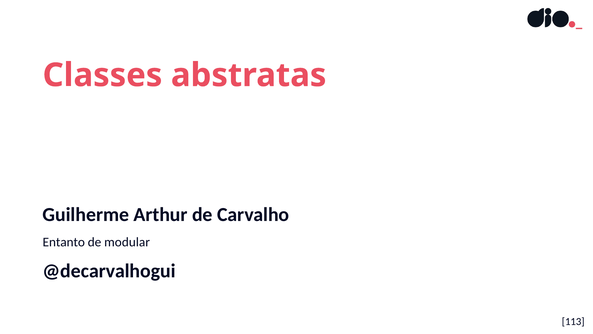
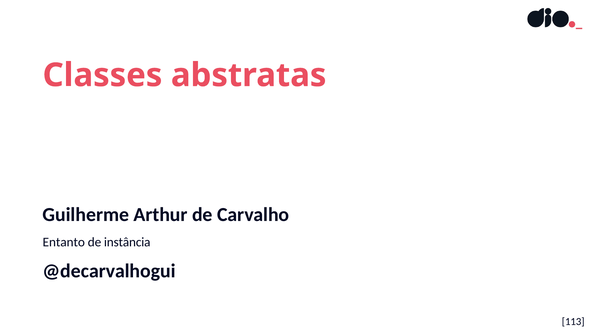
modular: modular -> instância
